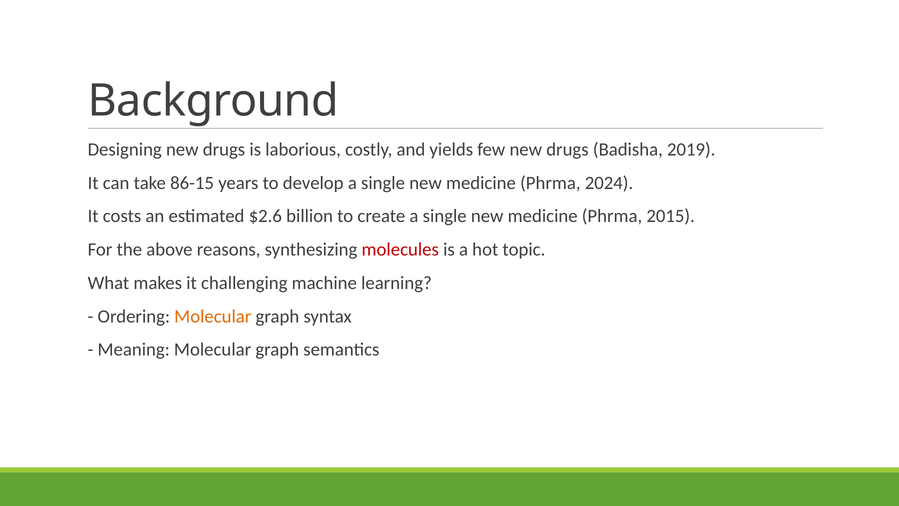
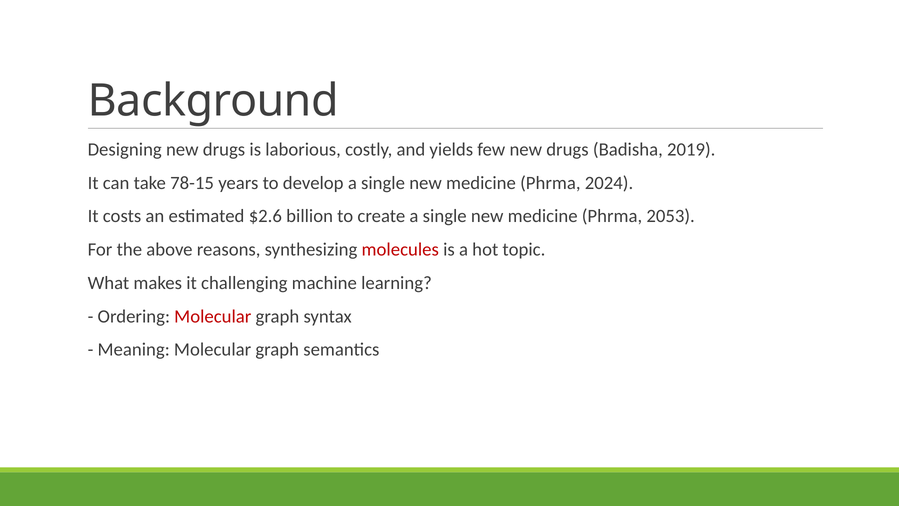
86-15: 86-15 -> 78-15
2015: 2015 -> 2053
Molecular at (213, 316) colour: orange -> red
